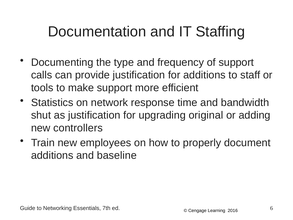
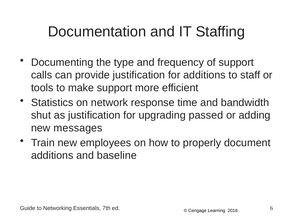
original: original -> passed
controllers: controllers -> messages
